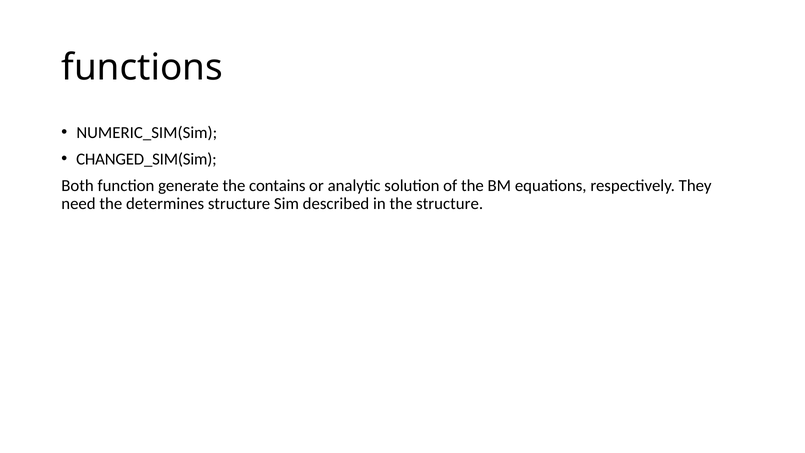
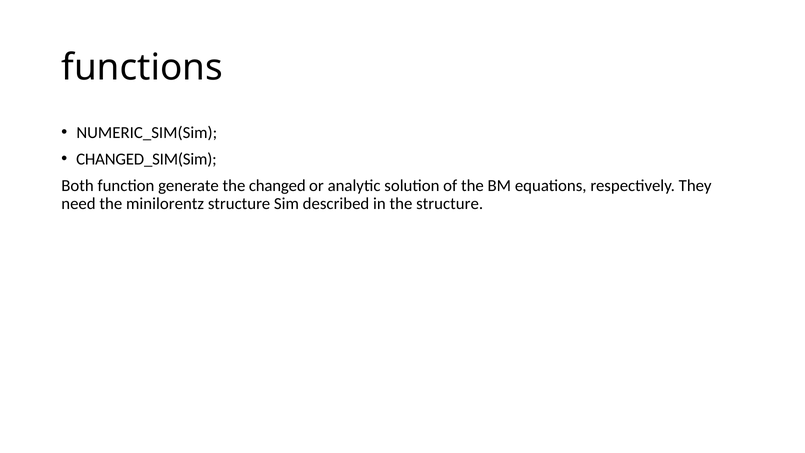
contains: contains -> changed
determines: determines -> minilorentz
